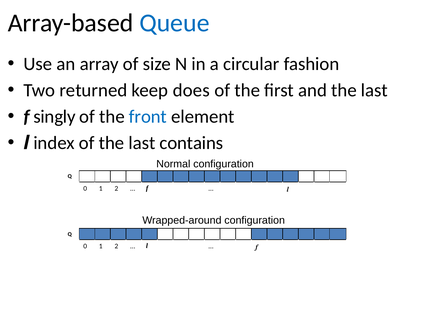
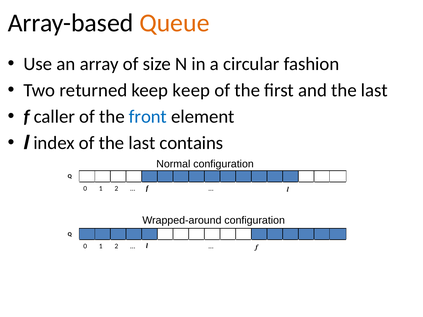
Queue colour: blue -> orange
keep does: does -> keep
singly: singly -> caller
